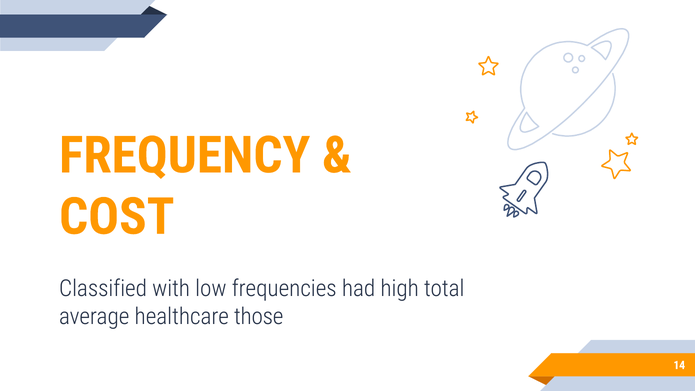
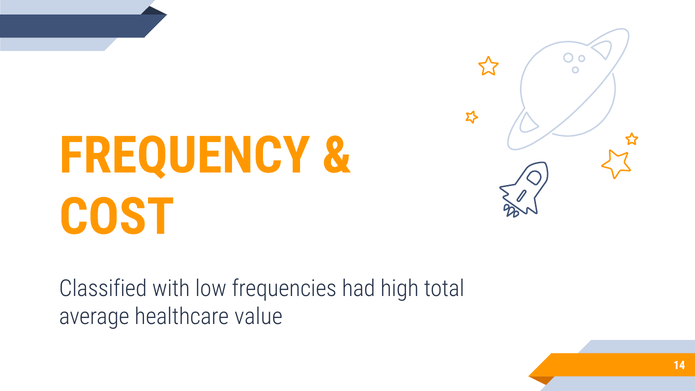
those: those -> value
